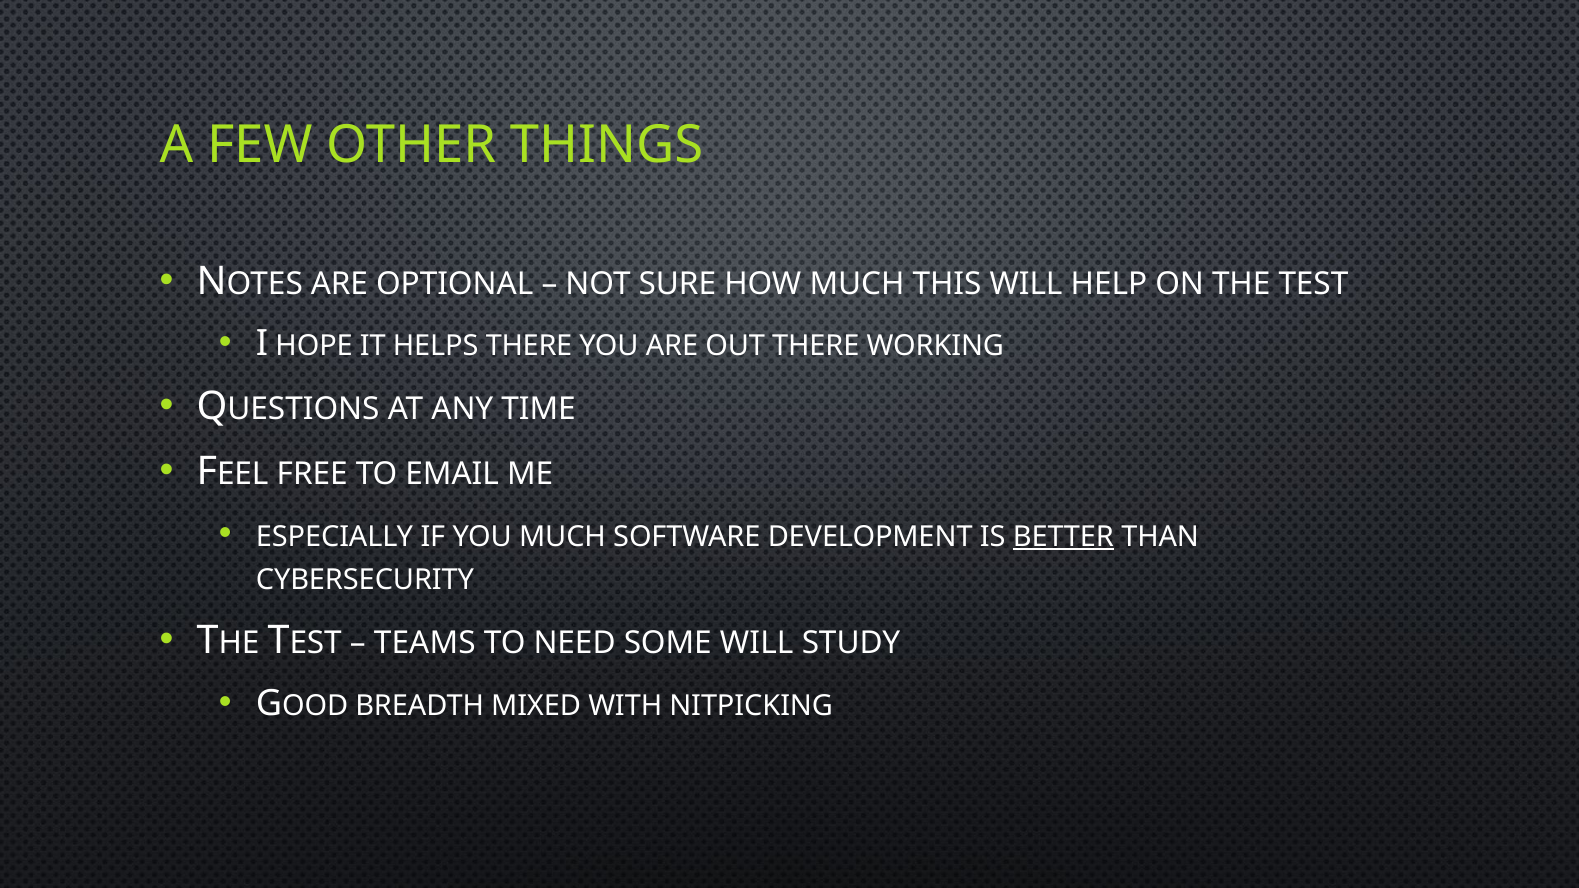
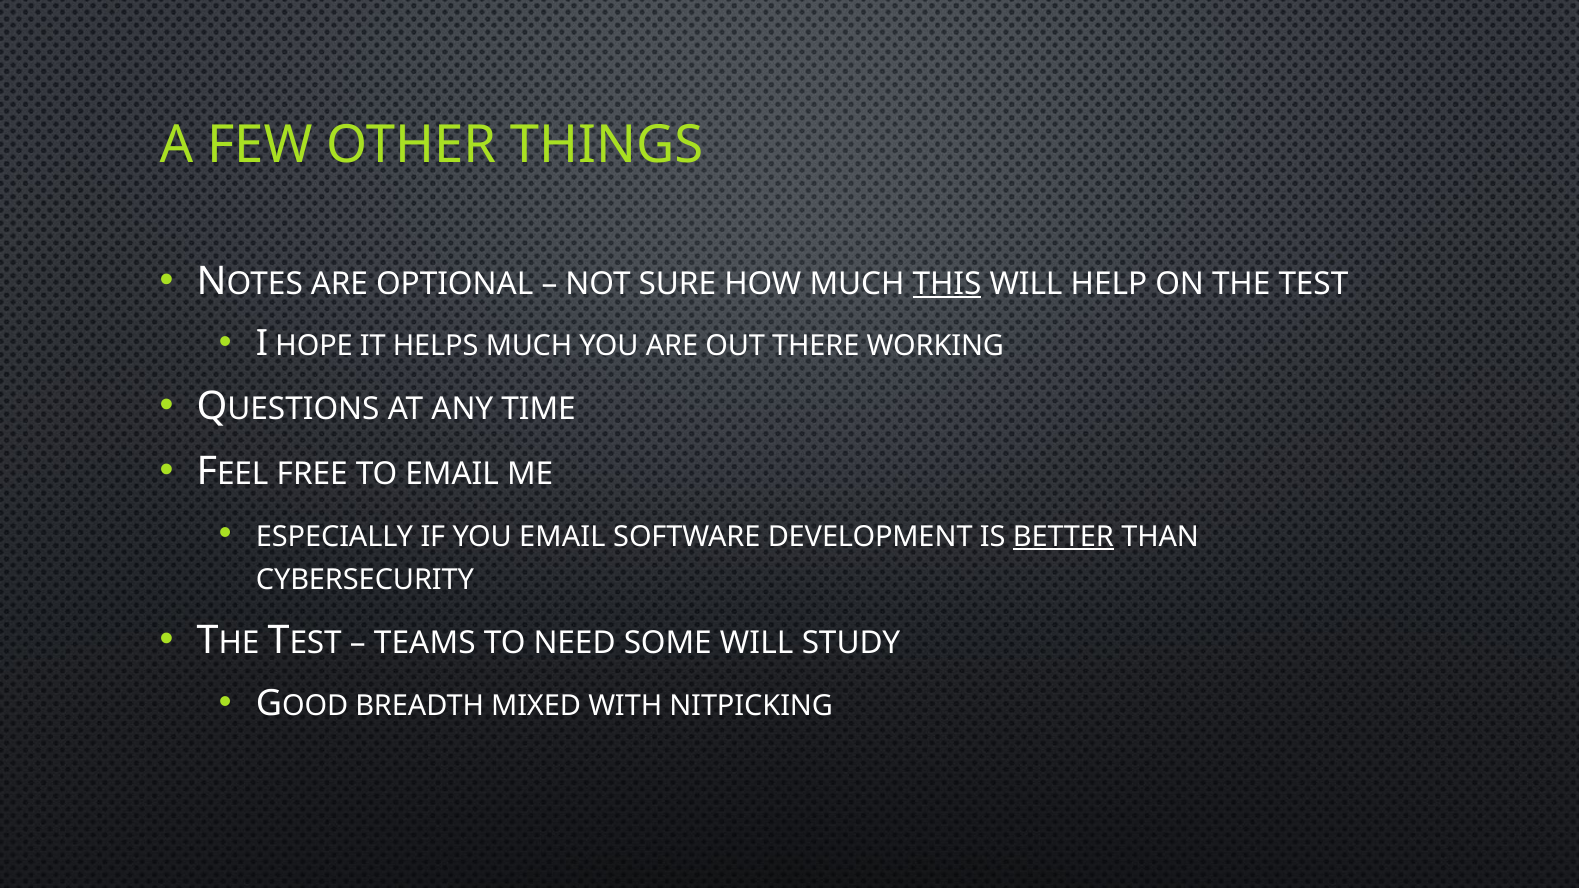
THIS underline: none -> present
HELPS THERE: THERE -> MUCH
YOU MUCH: MUCH -> EMAIL
